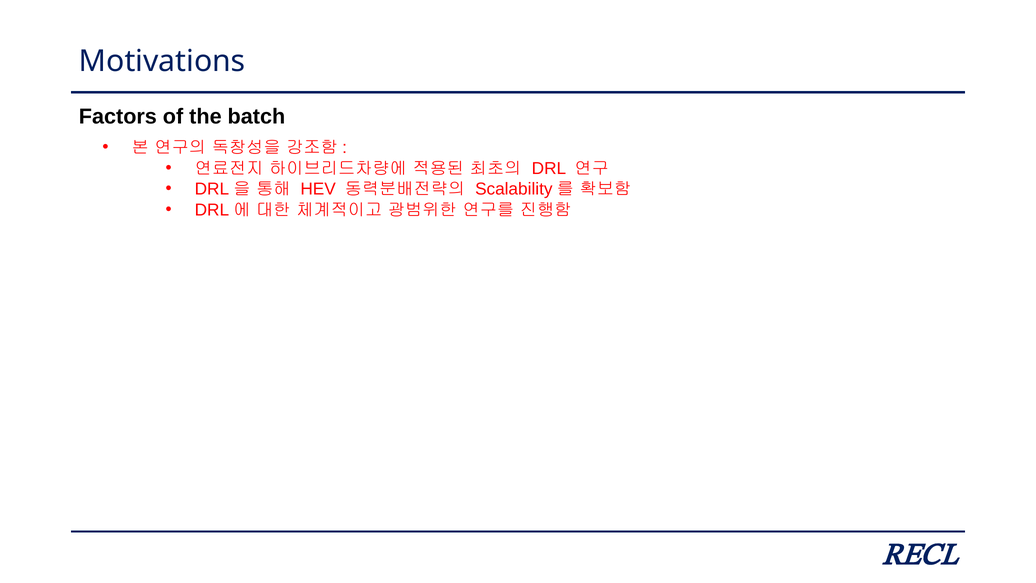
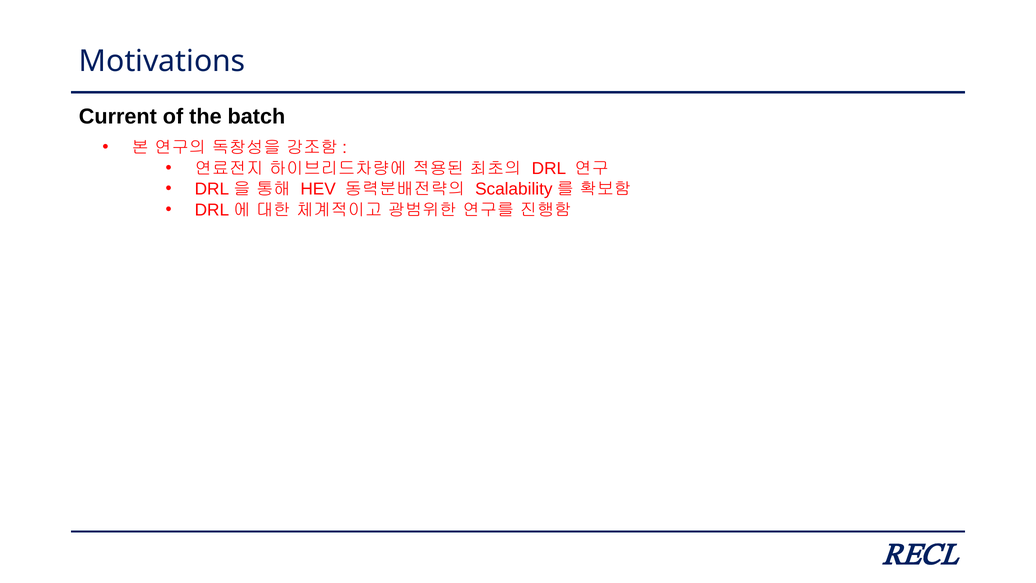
Factors: Factors -> Current
